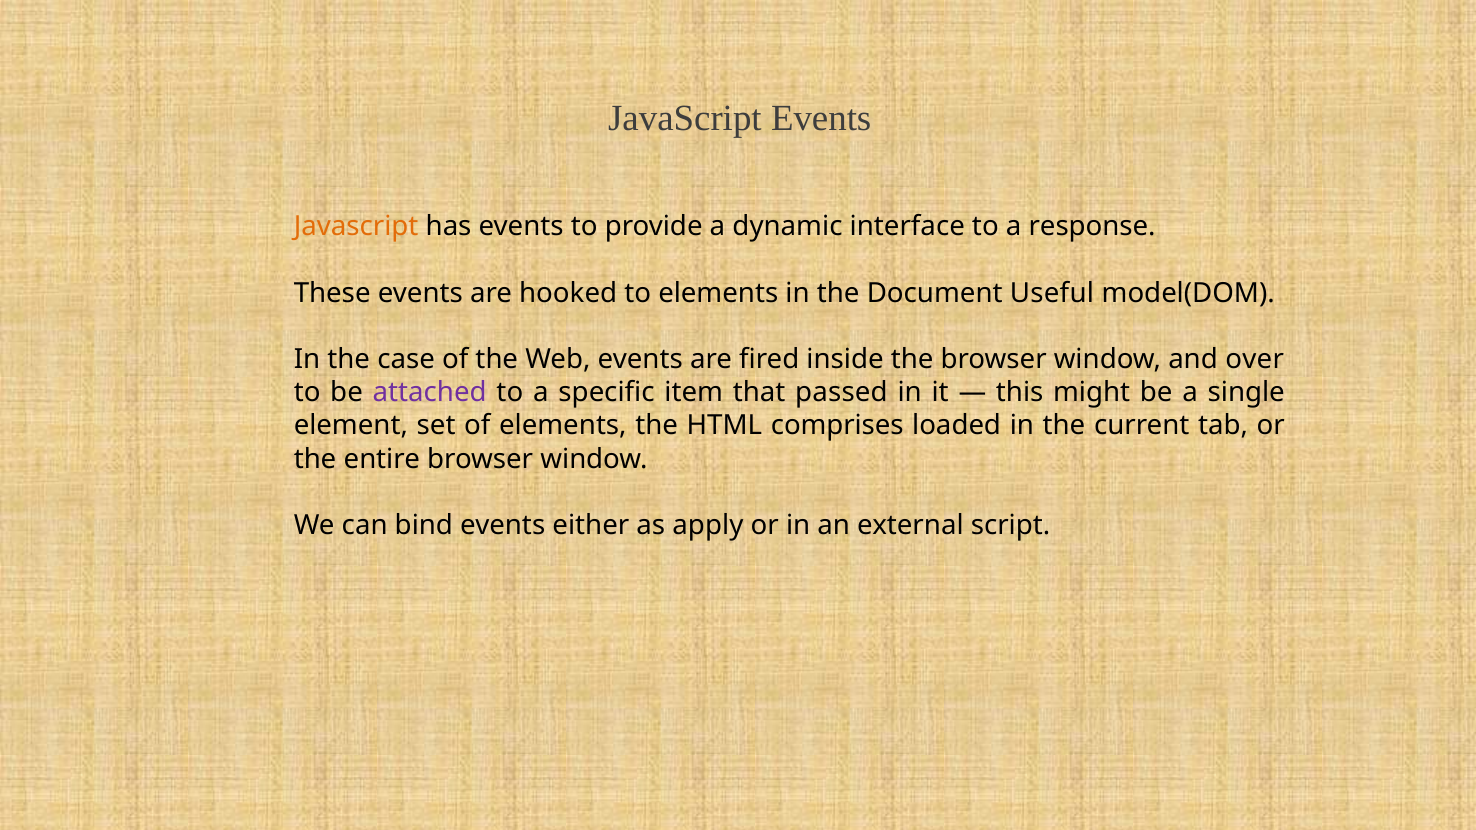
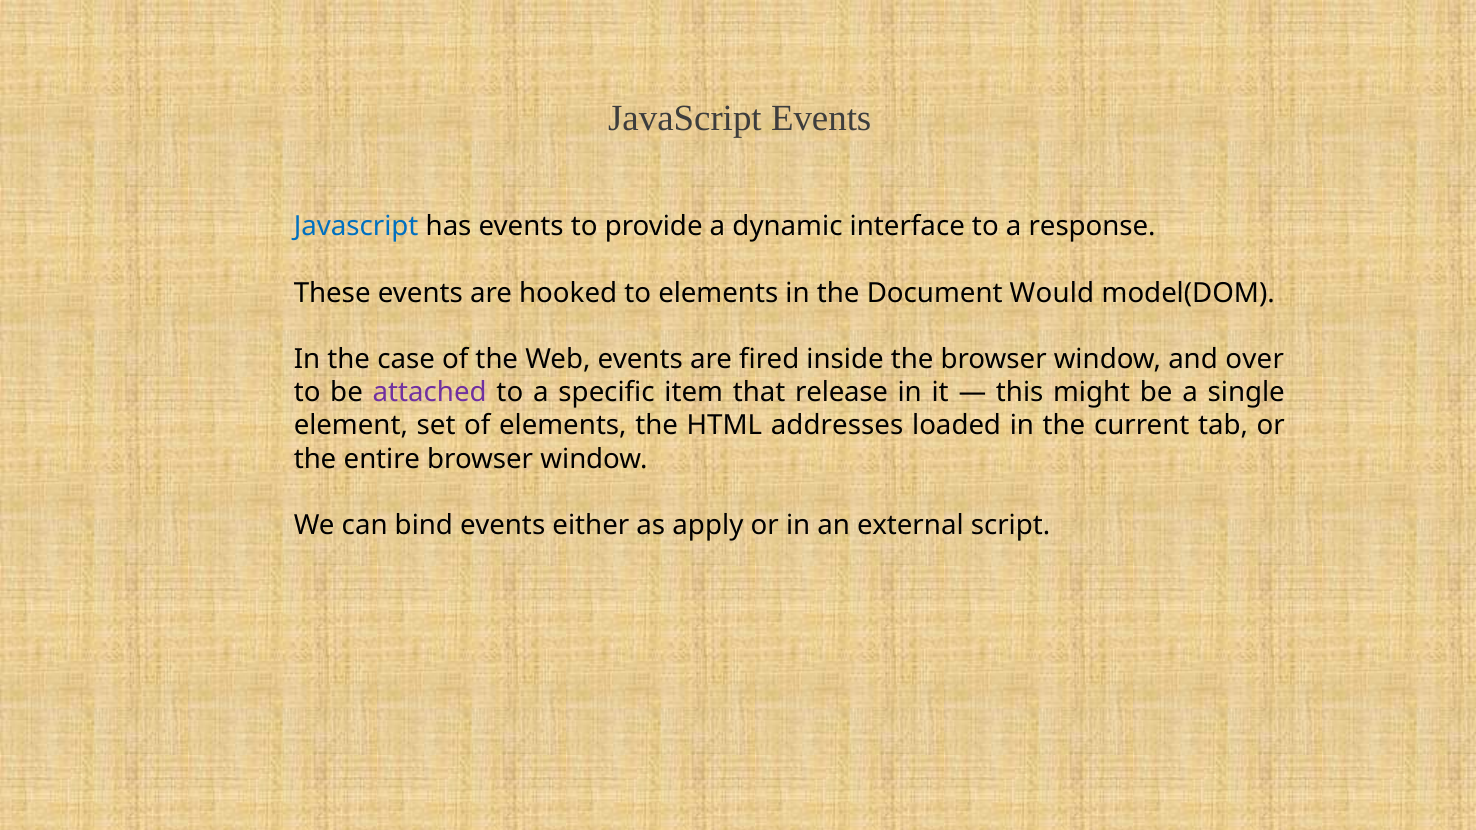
Javascript at (356, 227) colour: orange -> blue
Useful: Useful -> Would
passed: passed -> release
comprises: comprises -> addresses
